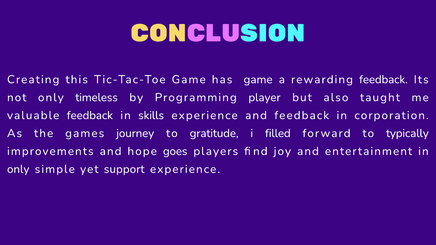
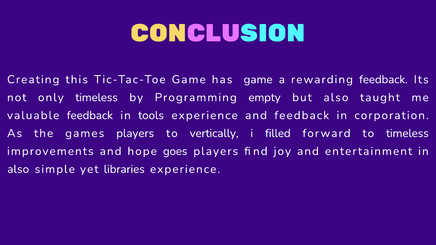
player: player -> empty
skills: skills -> tools
games journey: journey -> players
gratitude: gratitude -> vertically
to typically: typically -> timeless
only at (18, 169): only -> also
support: support -> libraries
